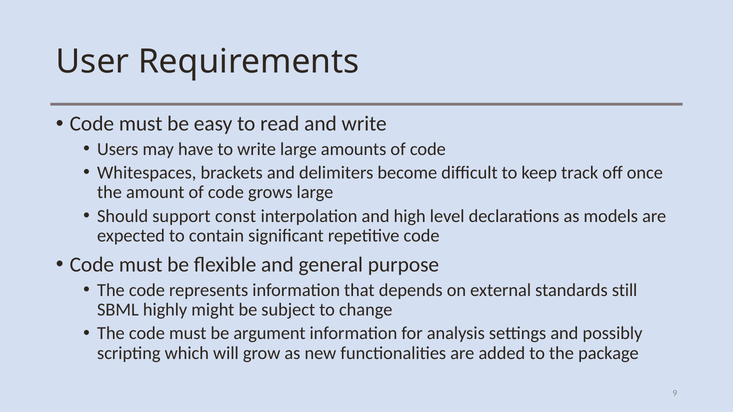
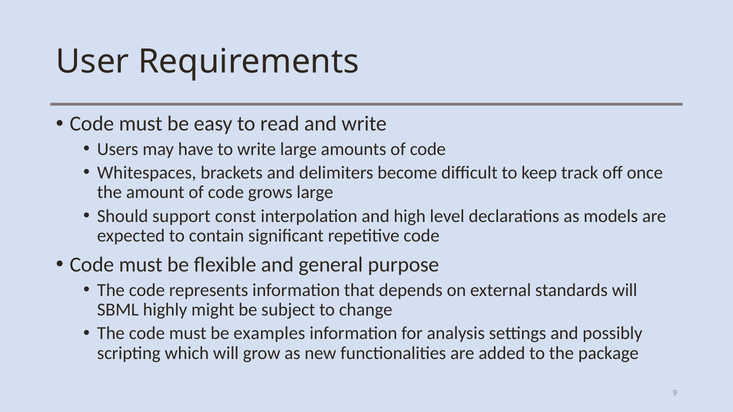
standards still: still -> will
argument: argument -> examples
